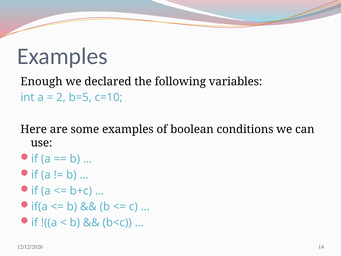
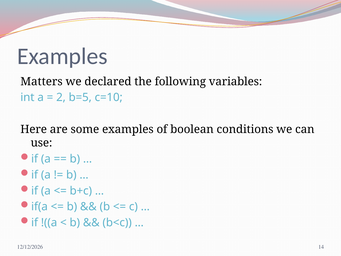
Enough: Enough -> Matters
